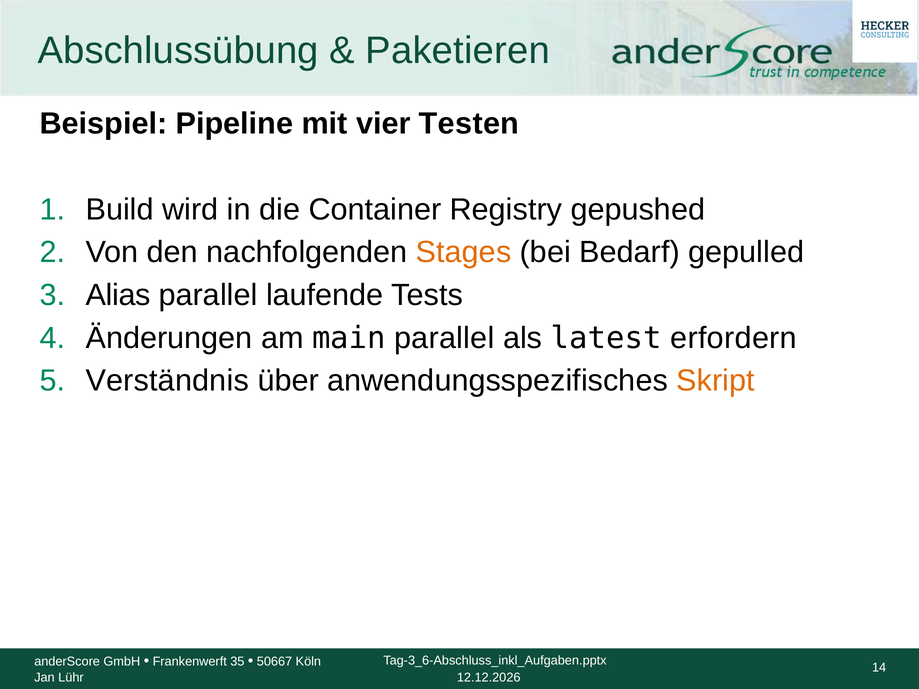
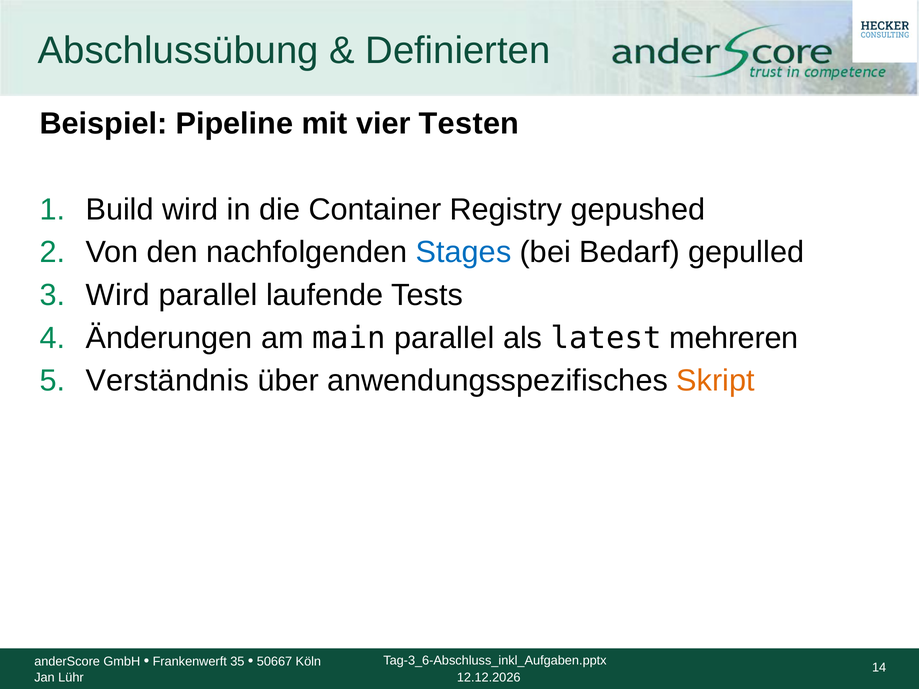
Paketieren: Paketieren -> Definierten
Stages colour: orange -> blue
Alias at (118, 295): Alias -> Wird
erfordern: erfordern -> mehreren
